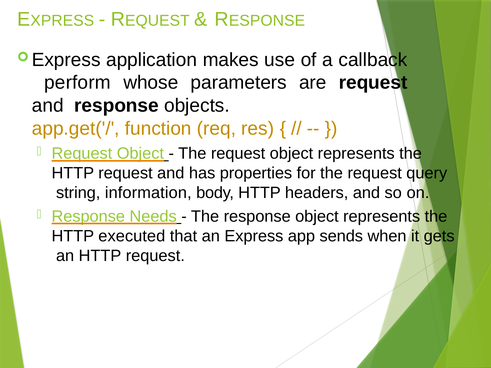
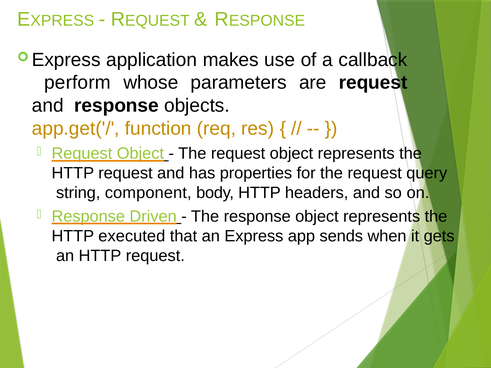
information: information -> component
Needs: Needs -> Driven
